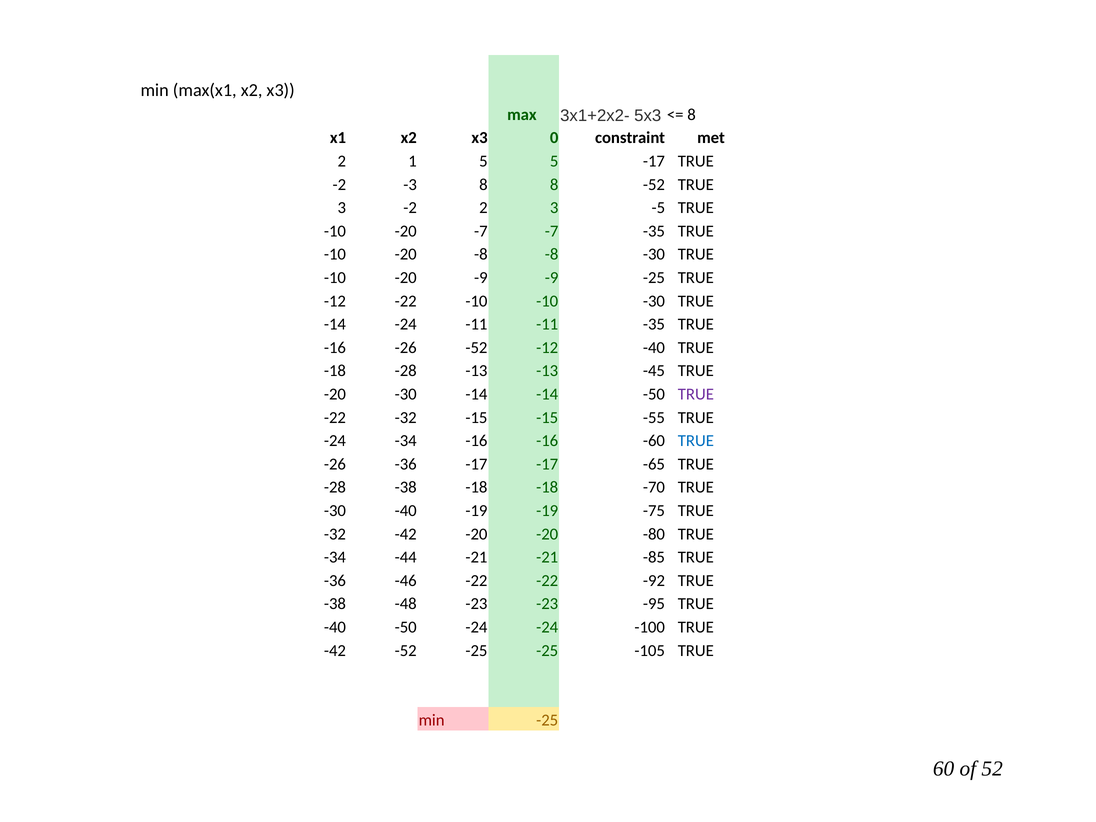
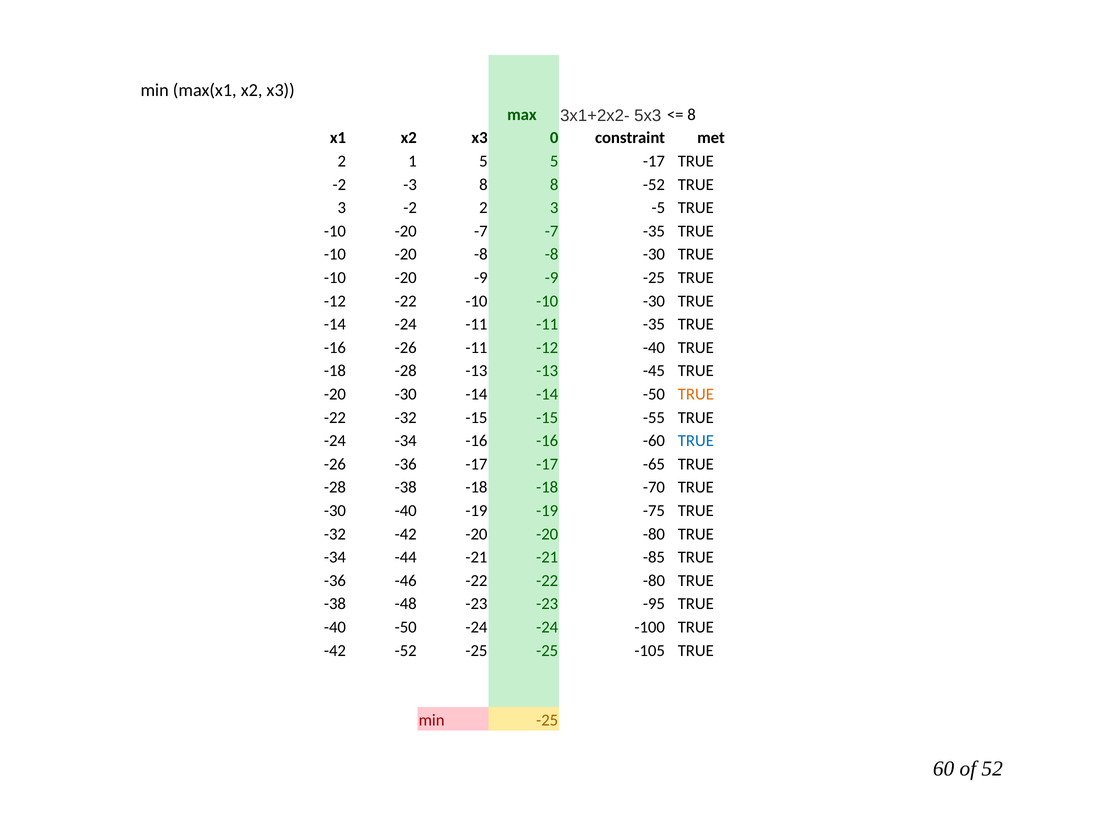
-26 -52: -52 -> -11
TRUE at (696, 394) colour: purple -> orange
-22 -92: -92 -> -80
